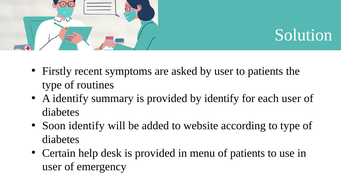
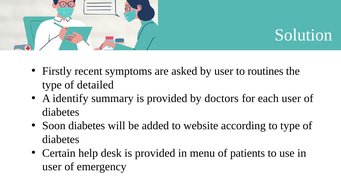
to patients: patients -> routines
routines: routines -> detailed
by identify: identify -> doctors
Soon identify: identify -> diabetes
